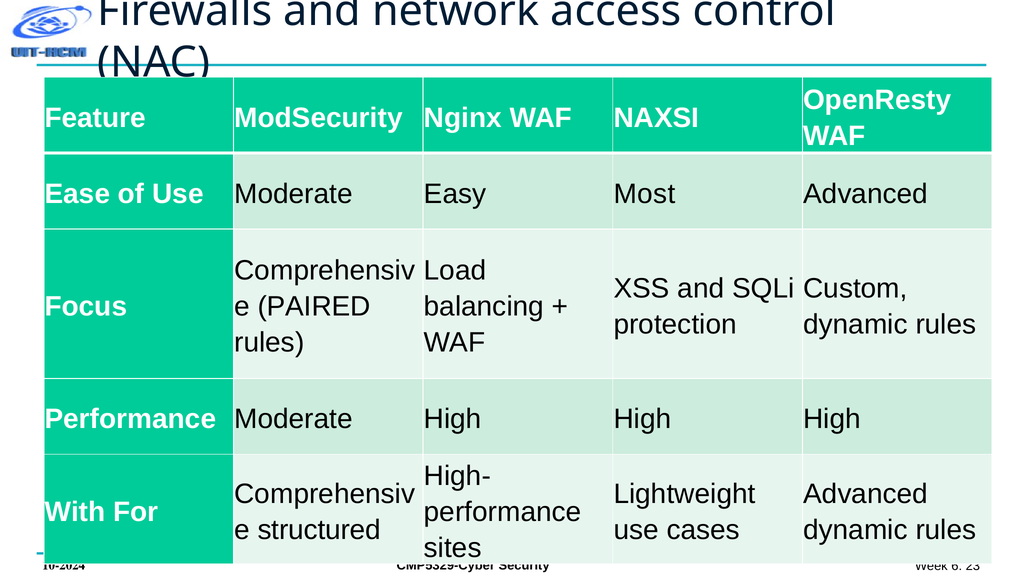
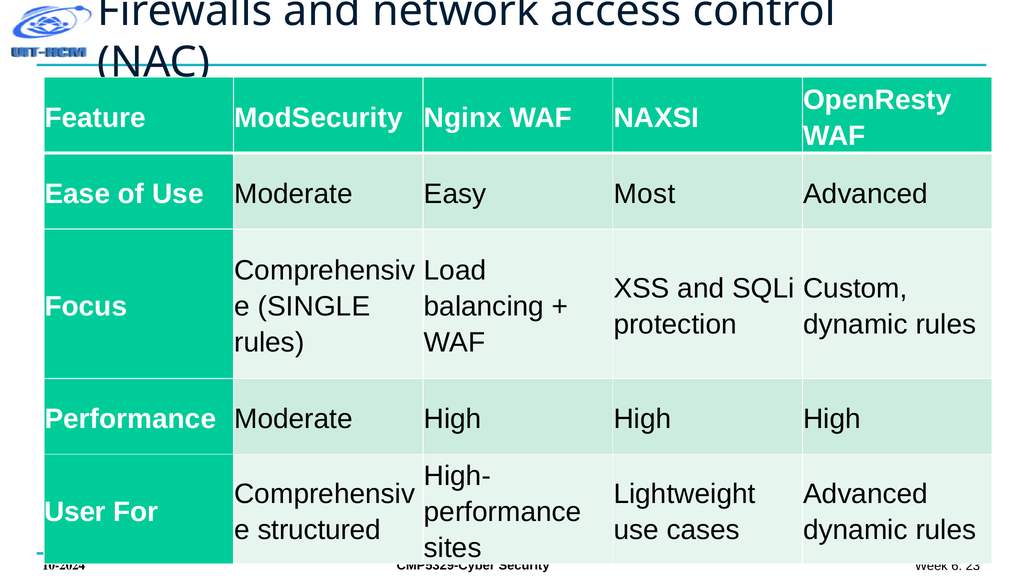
PAIRED: PAIRED -> SINGLE
With: With -> User
